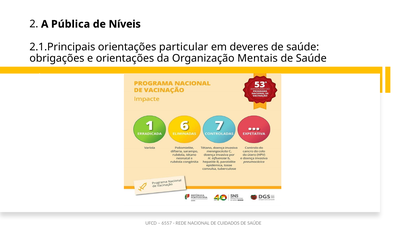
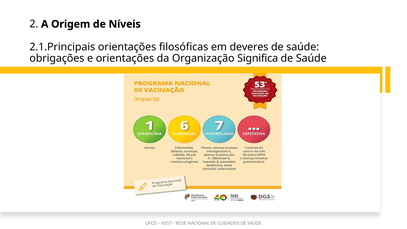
Pública: Pública -> Origem
particular: particular -> filosóficas
Mentais: Mentais -> Significa
